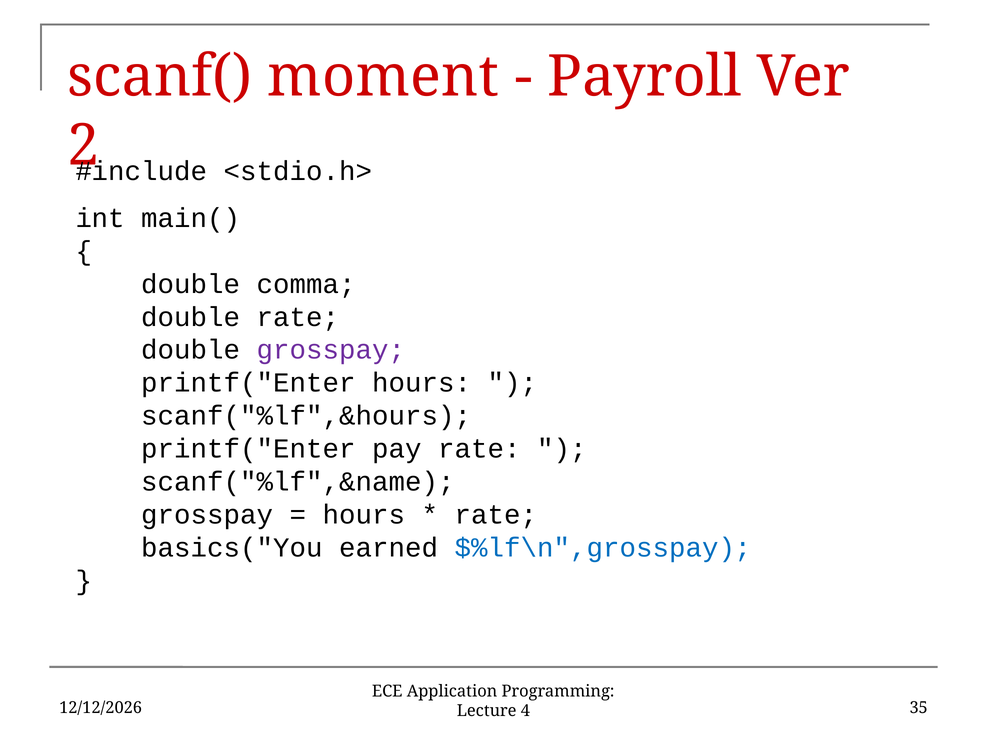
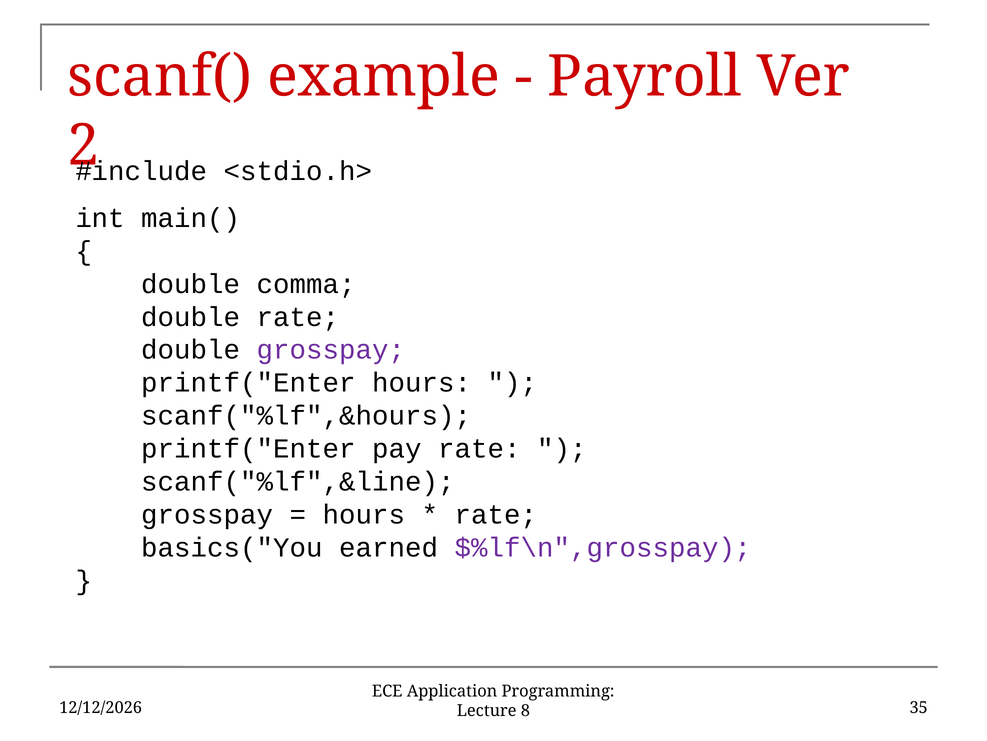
moment: moment -> example
scanf("%lf",&name: scanf("%lf",&name -> scanf("%lf",&line
$%lf\n",grosspay colour: blue -> purple
4: 4 -> 8
